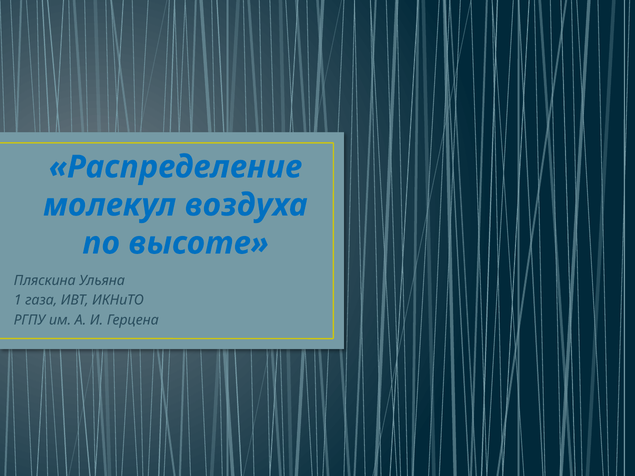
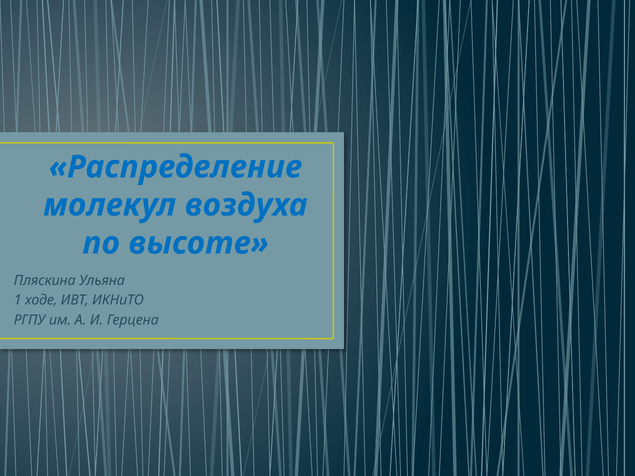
газа: газа -> ходе
